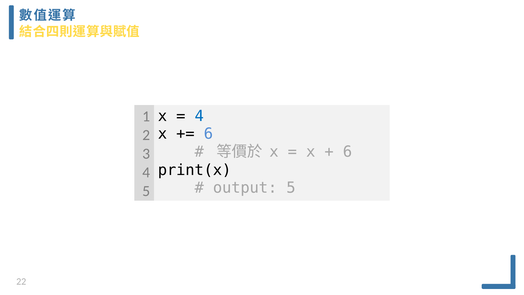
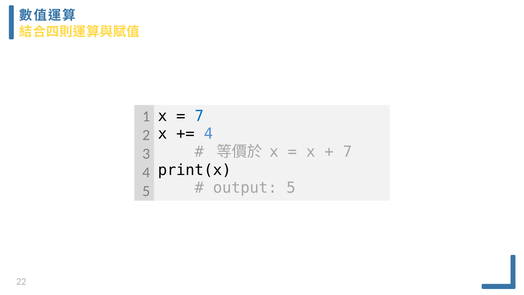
4 at (199, 116): 4 -> 7
6 at (208, 134): 6 -> 4
6 at (347, 152): 6 -> 7
